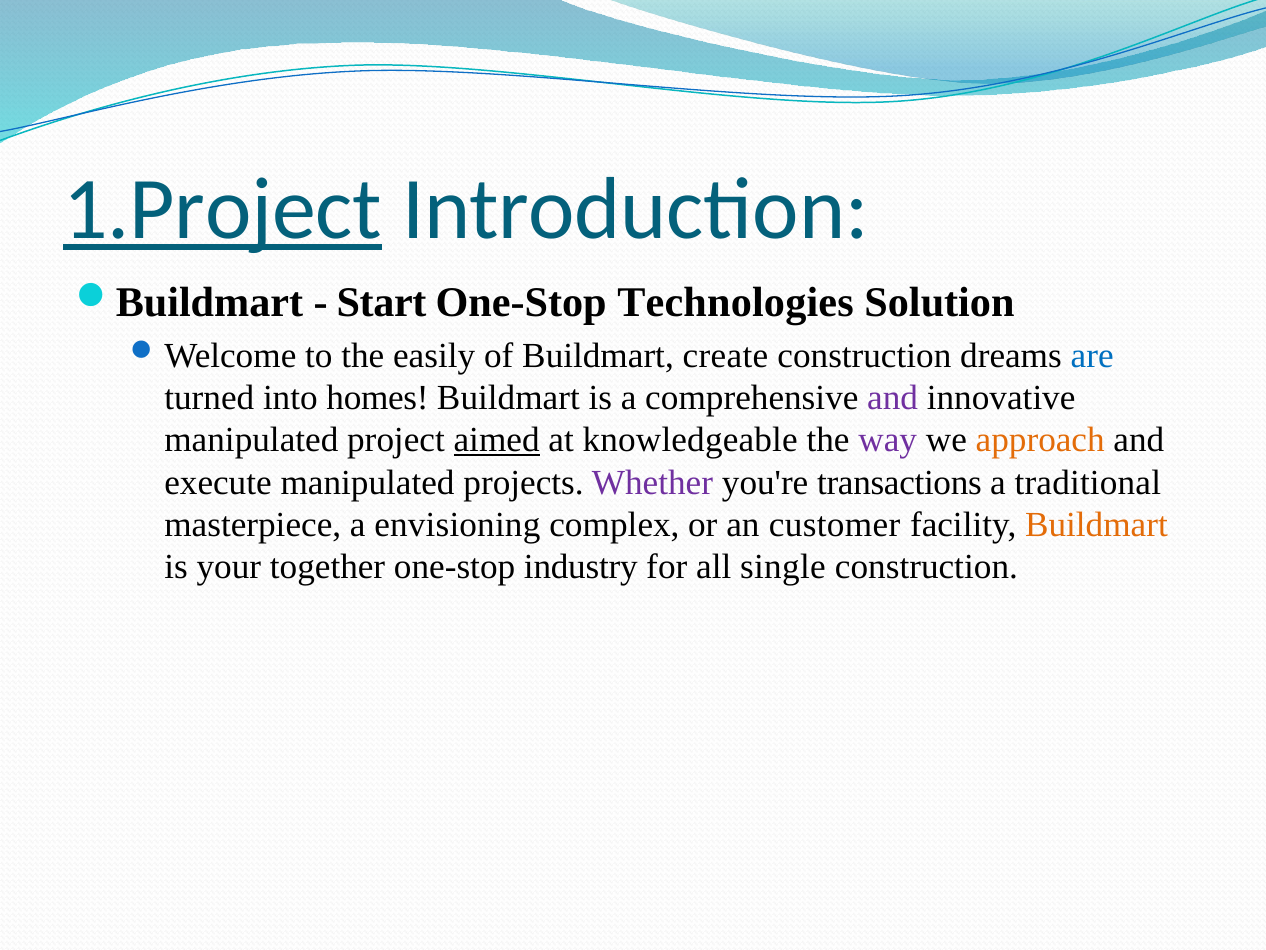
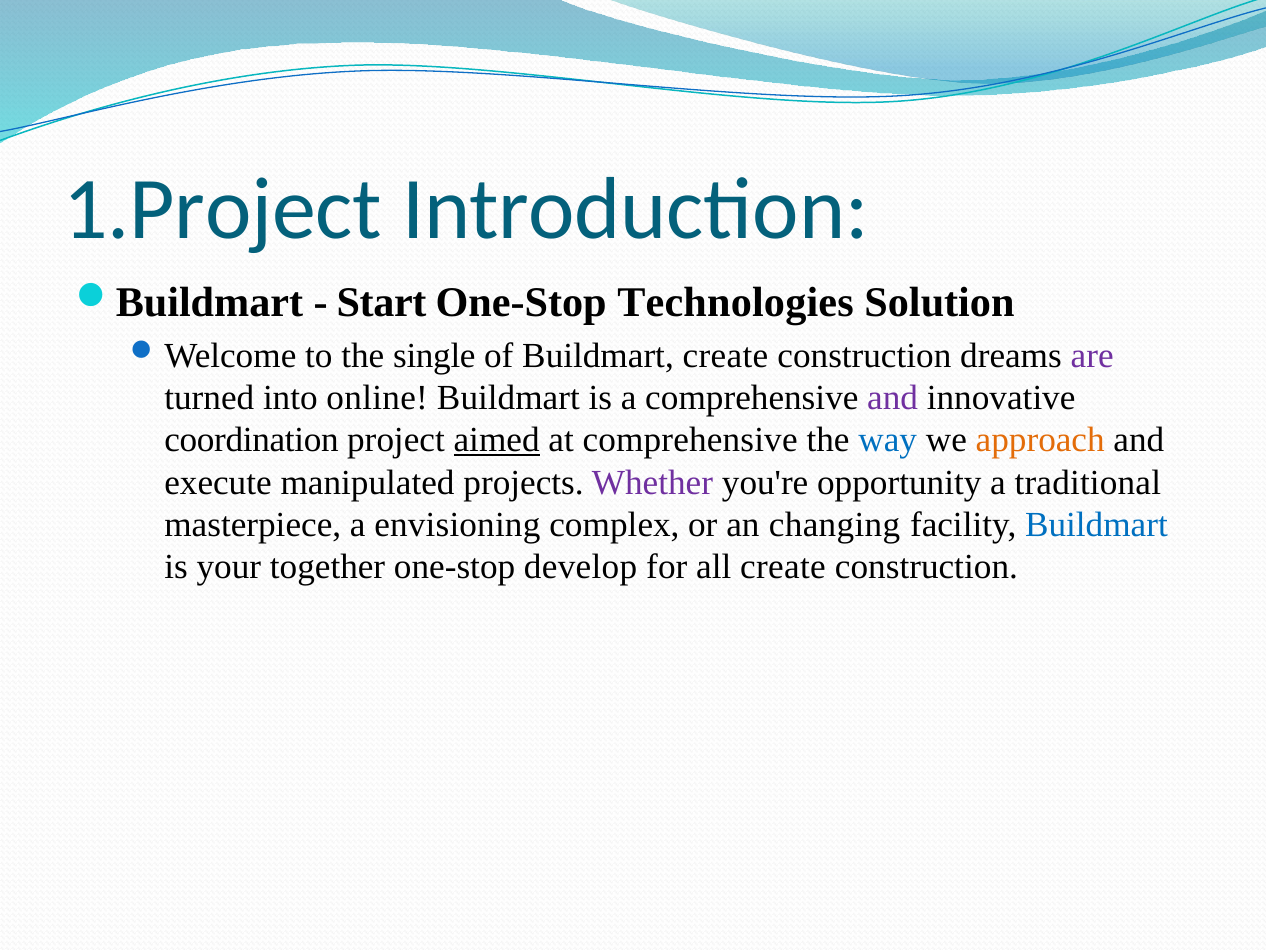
1.Project underline: present -> none
easily: easily -> single
are colour: blue -> purple
homes: homes -> online
manipulated at (251, 440): manipulated -> coordination
at knowledgeable: knowledgeable -> comprehensive
way colour: purple -> blue
transactions: transactions -> opportunity
customer: customer -> changing
Buildmart at (1096, 525) colour: orange -> blue
industry: industry -> develop
all single: single -> create
